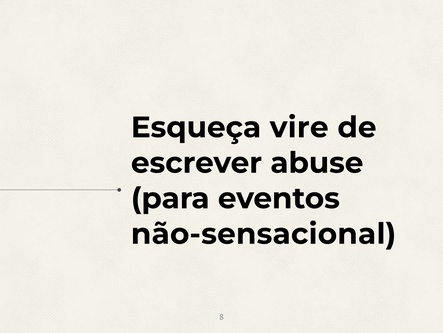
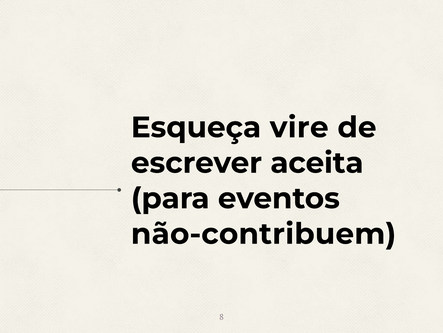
abuse: abuse -> aceita
não-sensacional: não-sensacional -> não-contribuem
